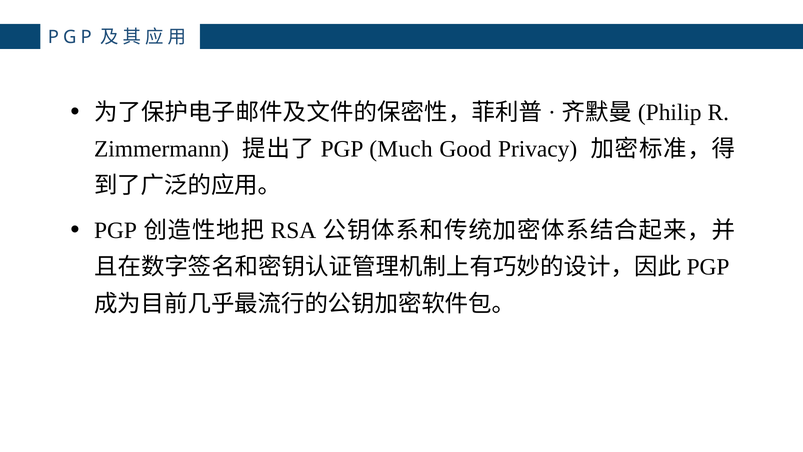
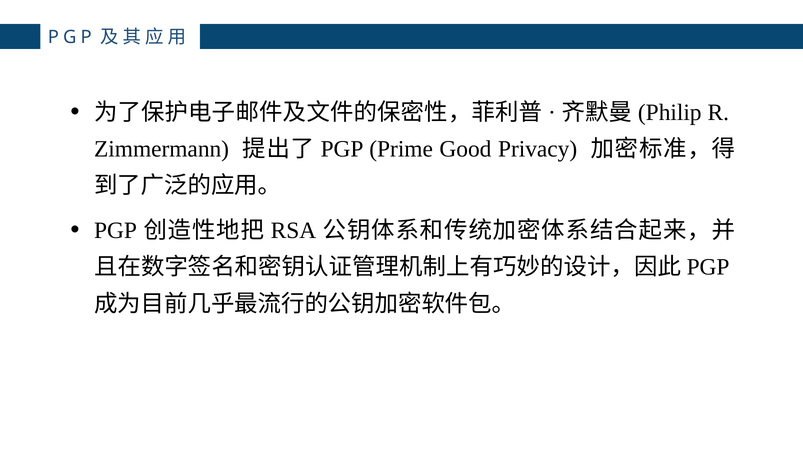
Much: Much -> Prime
